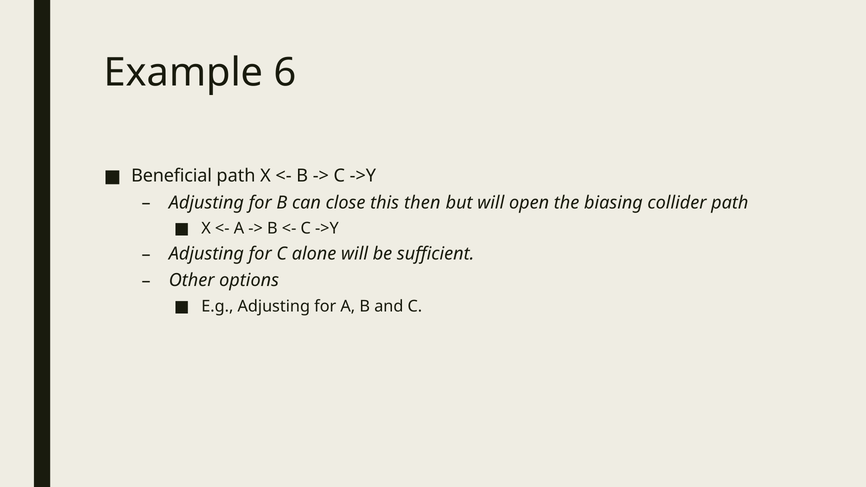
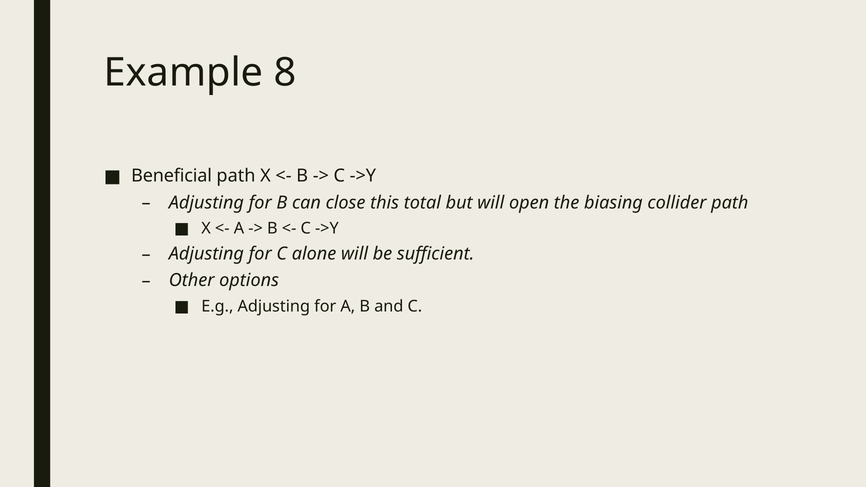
6: 6 -> 8
then: then -> total
